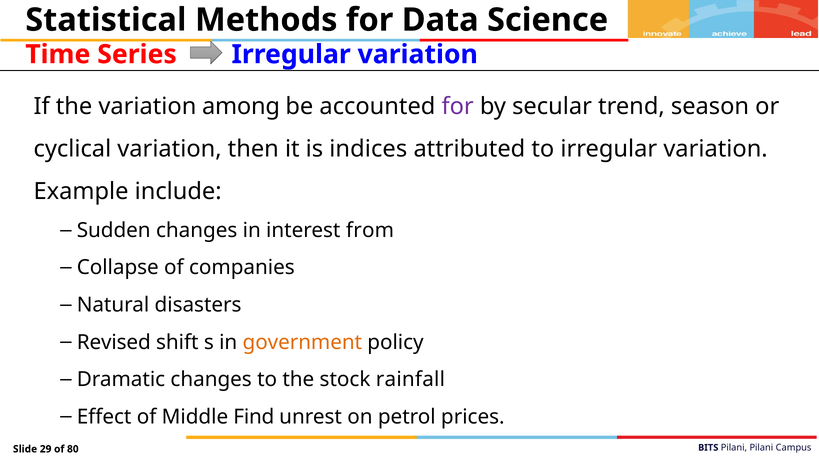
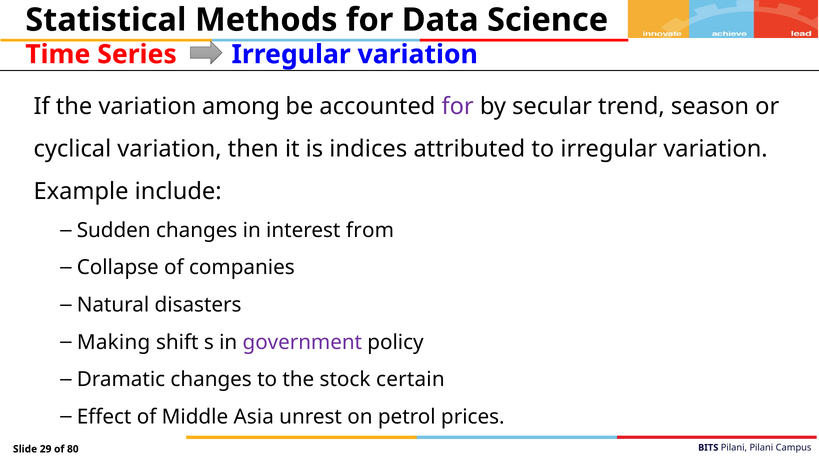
Revised: Revised -> Making
government colour: orange -> purple
rainfall: rainfall -> certain
Find: Find -> Asia
